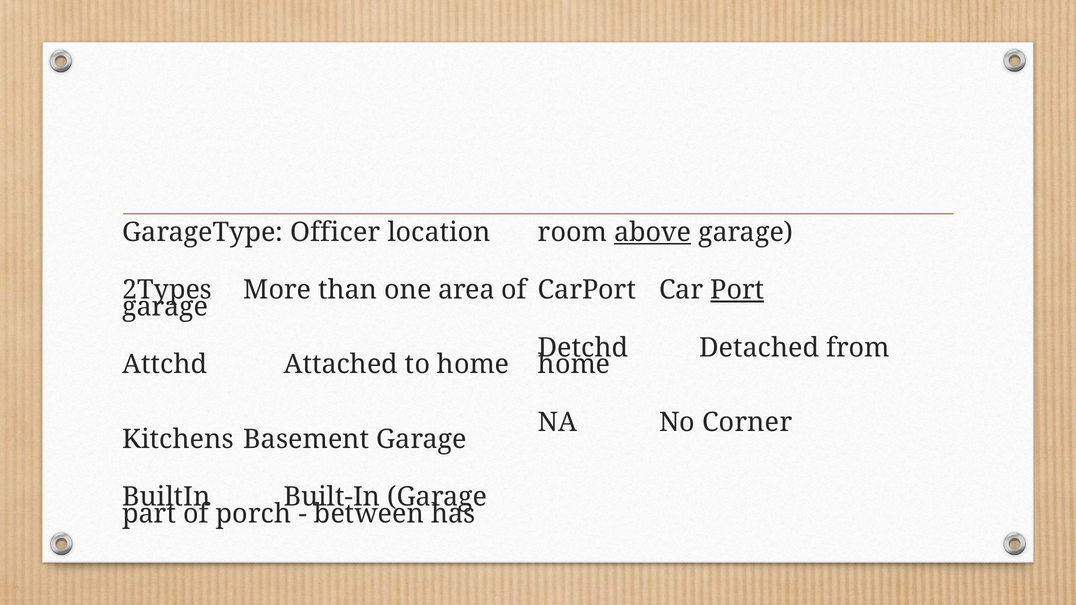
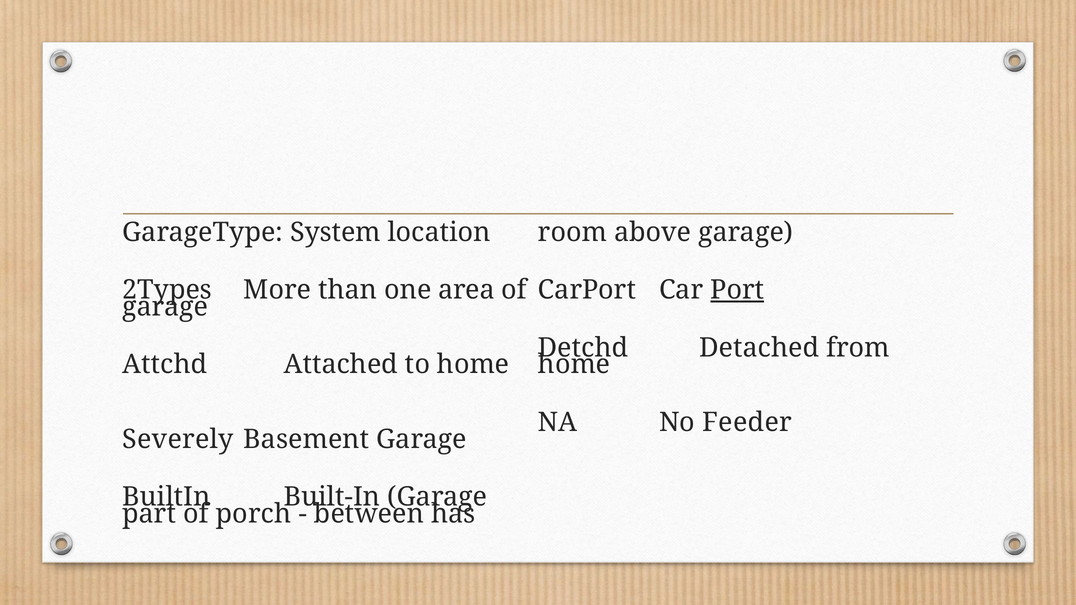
Officer: Officer -> System
above underline: present -> none
Corner: Corner -> Feeder
Kitchens: Kitchens -> Severely
